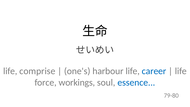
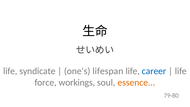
comprise: comprise -> syndicate
harbour: harbour -> lifespan
essence colour: blue -> orange
